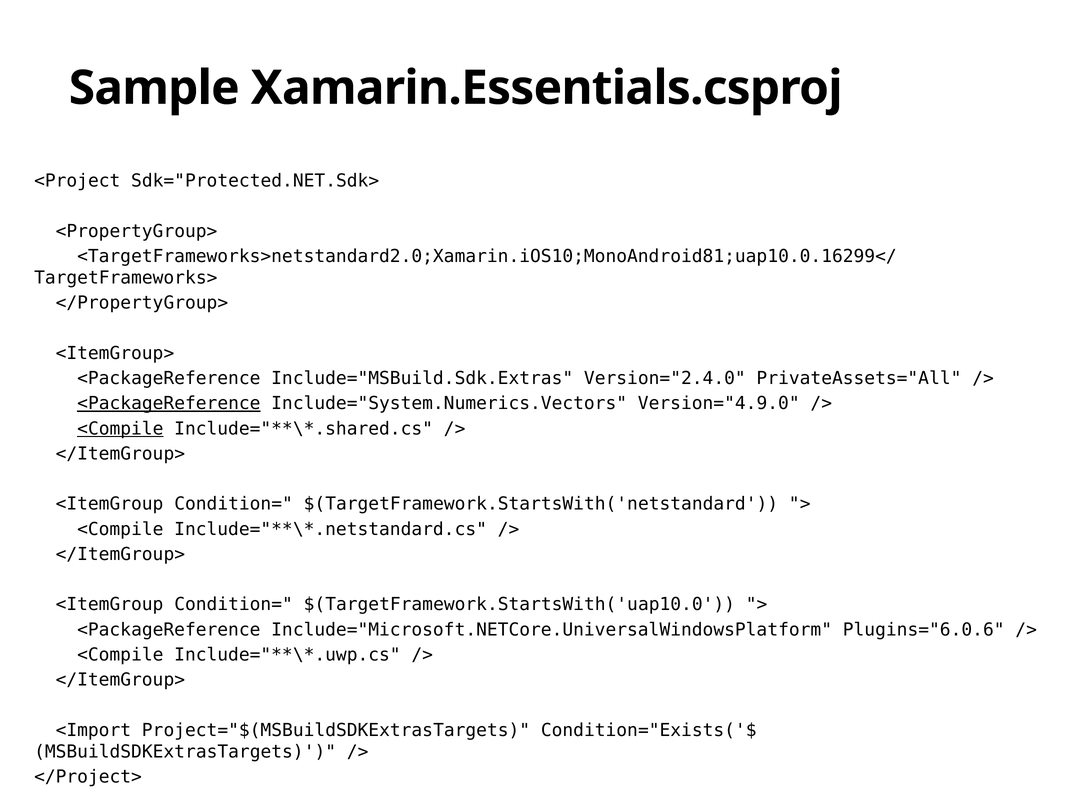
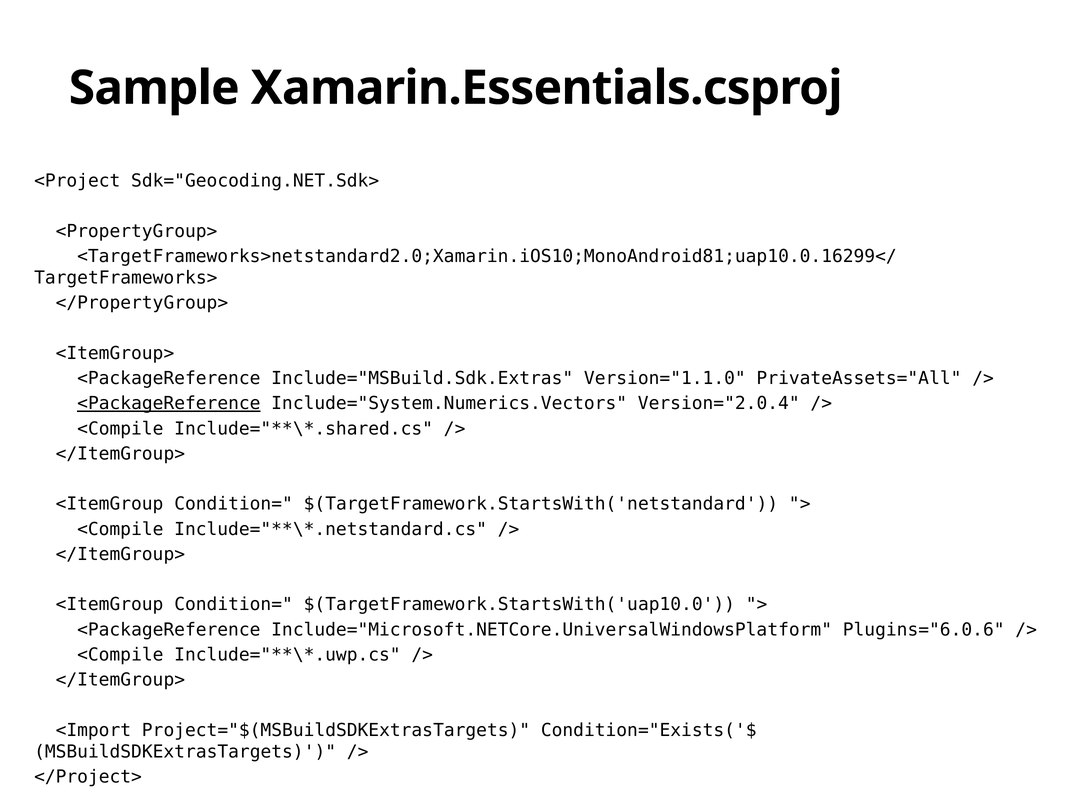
Sdk="Protected.NET.Sdk>: Sdk="Protected.NET.Sdk> -> Sdk="Geocoding.NET.Sdk>
Version="2.4.0: Version="2.4.0 -> Version="1.1.0
Version="4.9.0: Version="4.9.0 -> Version="2.0.4
<Compile at (120, 429) underline: present -> none
